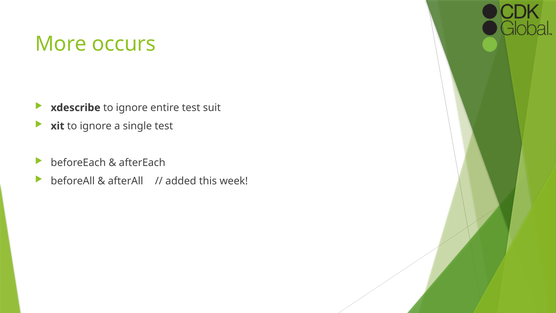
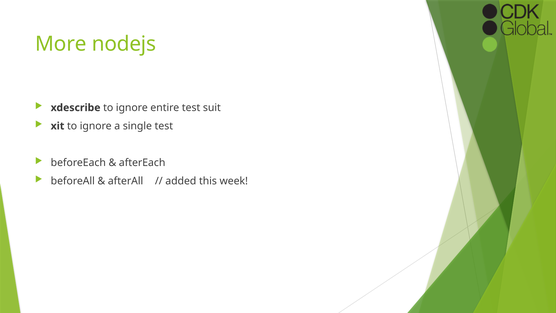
occurs: occurs -> nodejs
